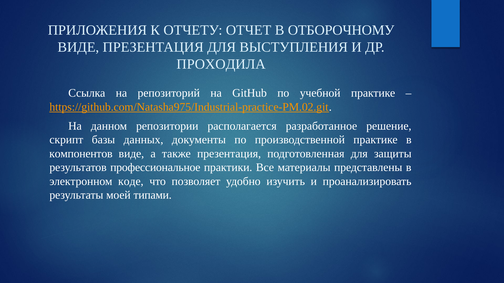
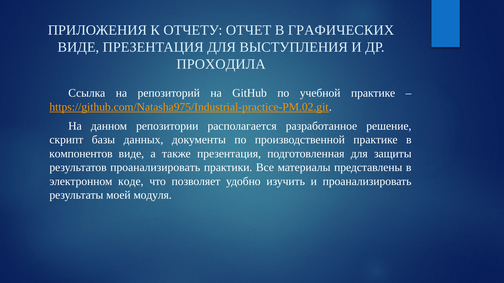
ОТБОРОЧНОМУ: ОТБОРОЧНОМУ -> ГРАФИЧЕСКИХ
результатов профессиональное: профессиональное -> проанализировать
типами: типами -> модуля
